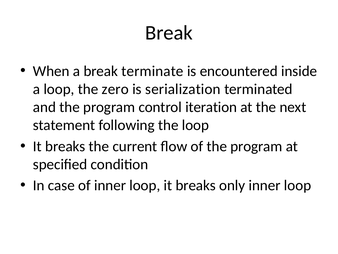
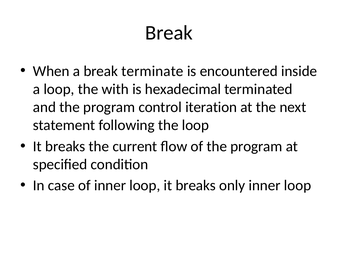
zero: zero -> with
serialization: serialization -> hexadecimal
